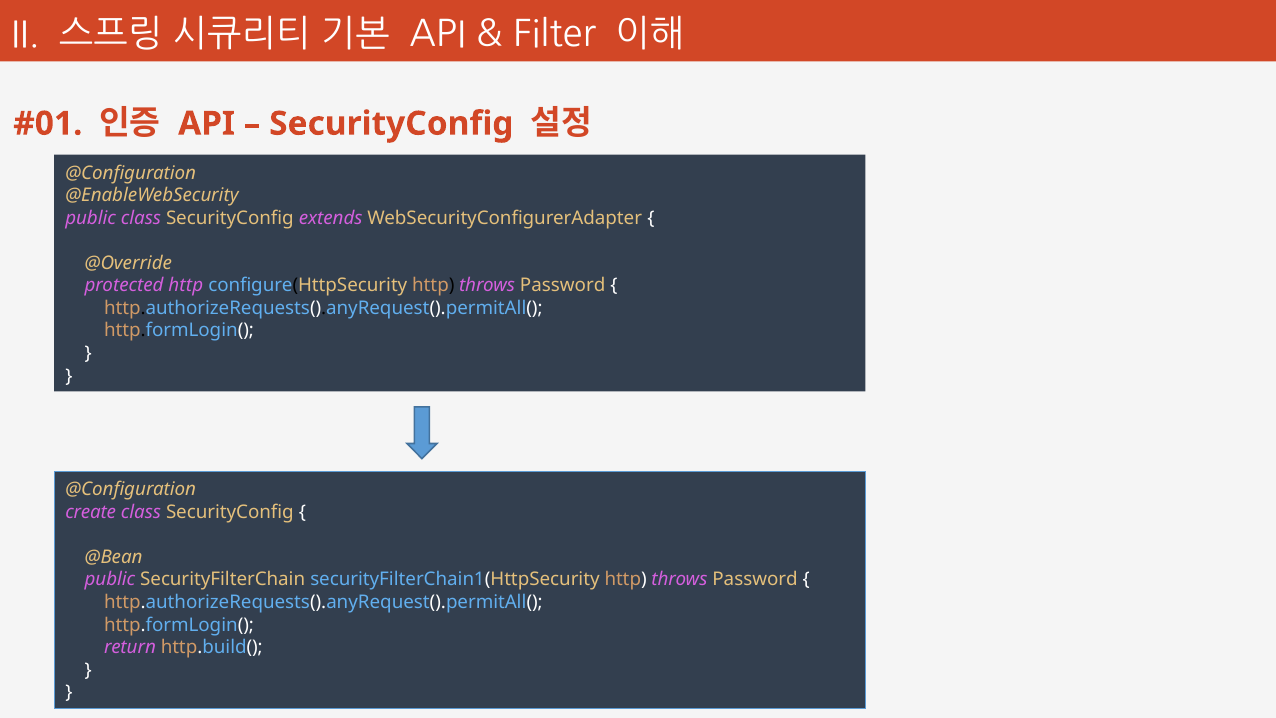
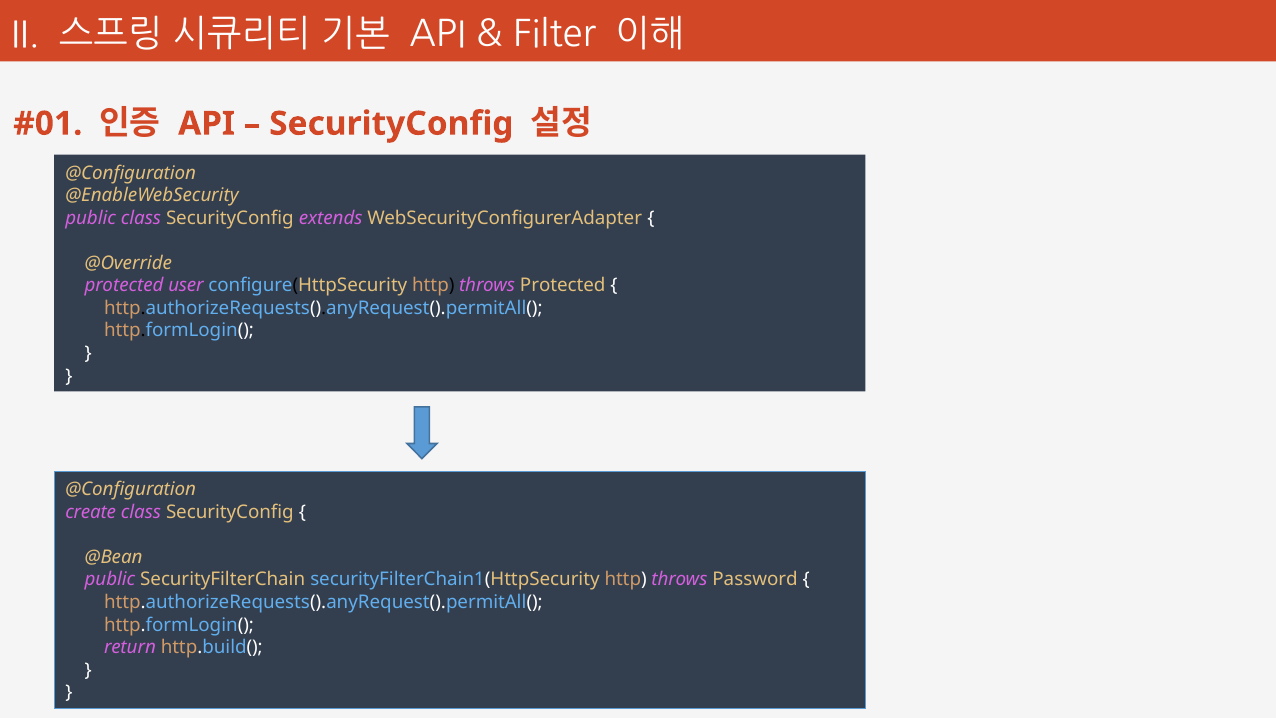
protected http: http -> user
configure(HttpSecurity http throws Password: Password -> Protected
